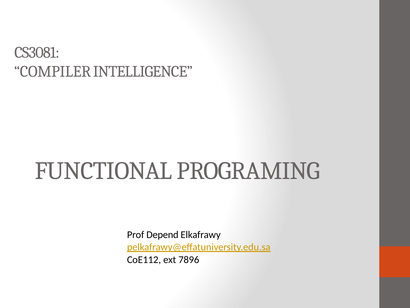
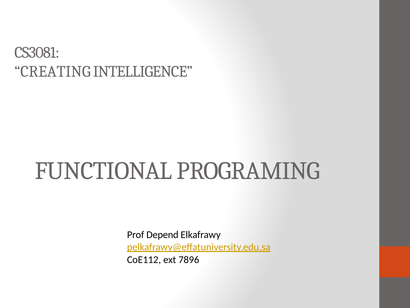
COMPILER: COMPILER -> CREATING
